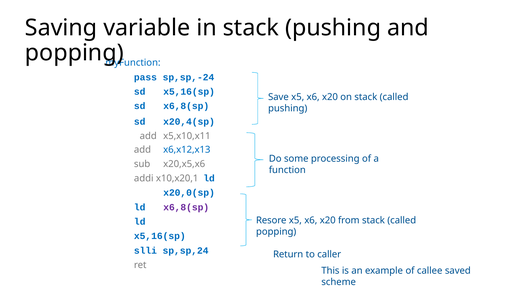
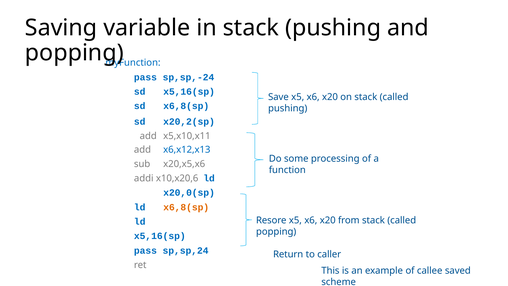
x20,4(sp: x20,4(sp -> x20,2(sp
x10,x20,1: x10,x20,1 -> x10,x20,6
x6,8(sp at (186, 207) colour: purple -> orange
slli at (145, 250): slli -> pass
